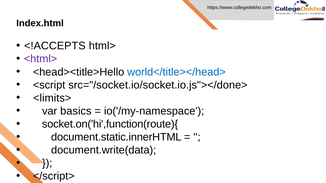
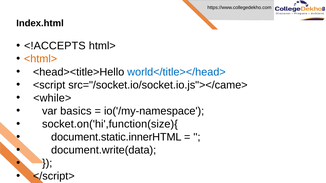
<html> colour: purple -> orange
src="/socket.io/socket.io.js"></done>: src="/socket.io/socket.io.js"></done> -> src="/socket.io/socket.io.js"></came>
<limits>: <limits> -> <while>
socket.on('hi',function(route){: socket.on('hi',function(route){ -> socket.on('hi',function(size){
